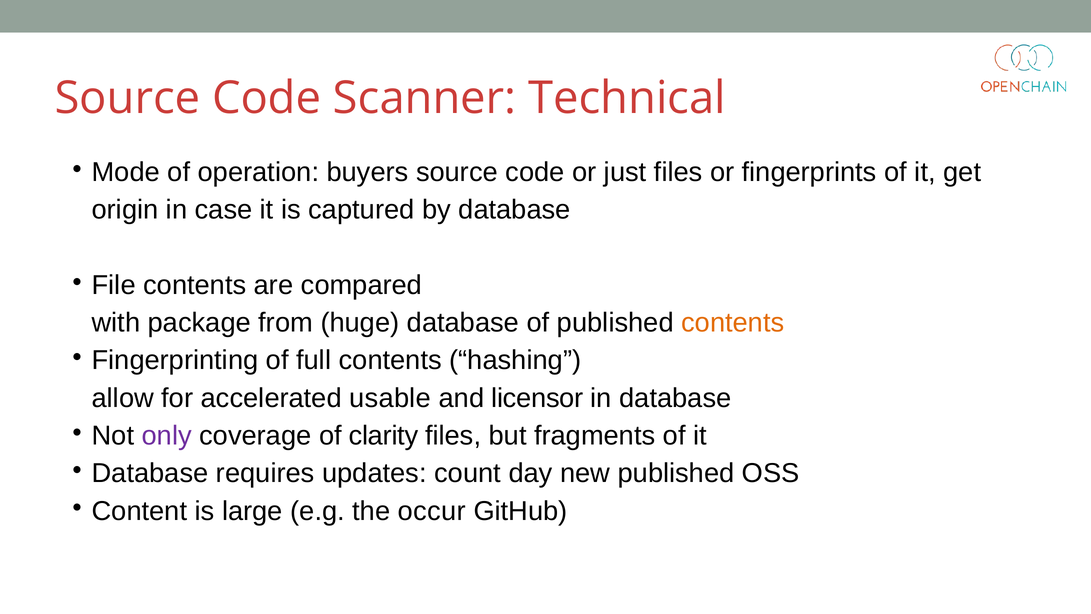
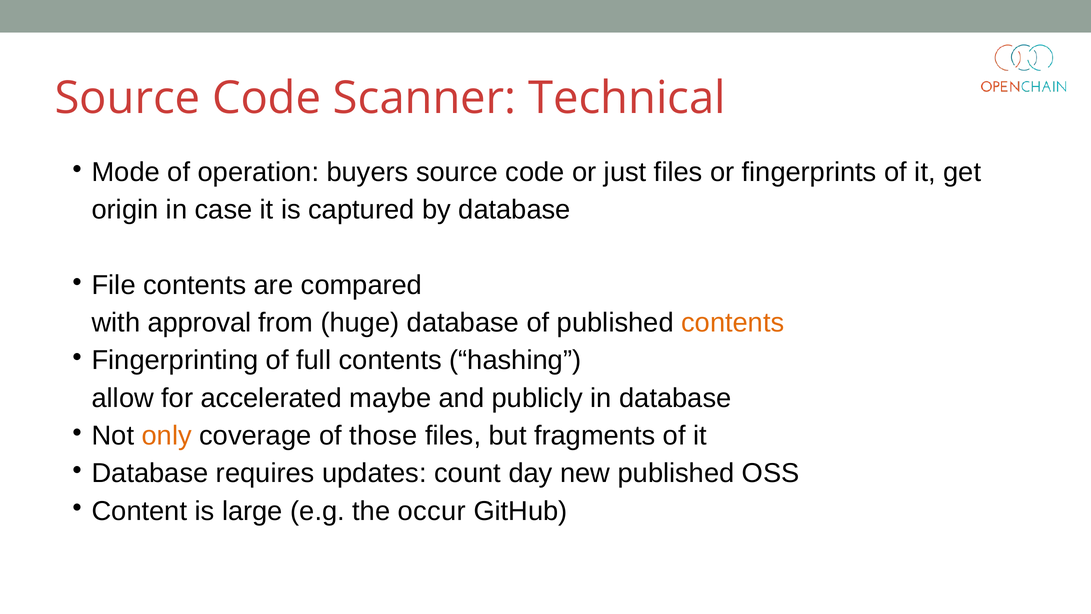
package: package -> approval
usable: usable -> maybe
licensor: licensor -> publicly
only colour: purple -> orange
clarity: clarity -> those
